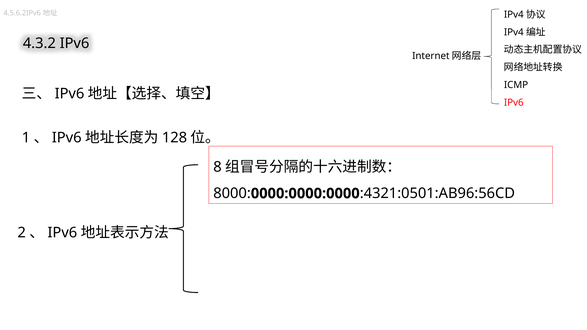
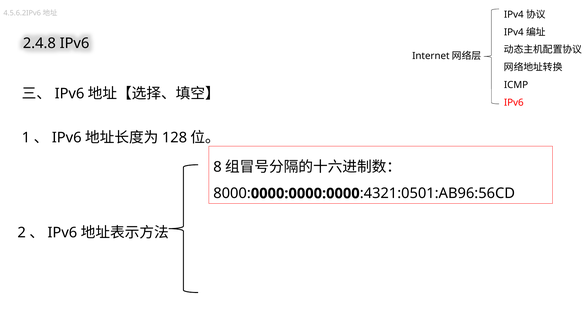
4.3.2: 4.3.2 -> 2.4.8
